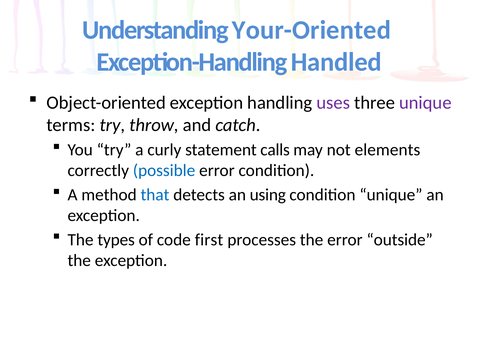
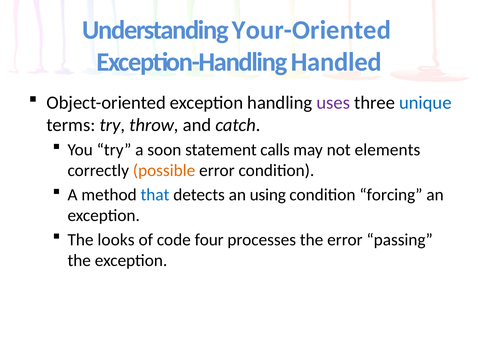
unique at (425, 102) colour: purple -> blue
curly: curly -> soon
possible colour: blue -> orange
condition unique: unique -> forcing
types: types -> looks
first: first -> four
outside: outside -> passing
